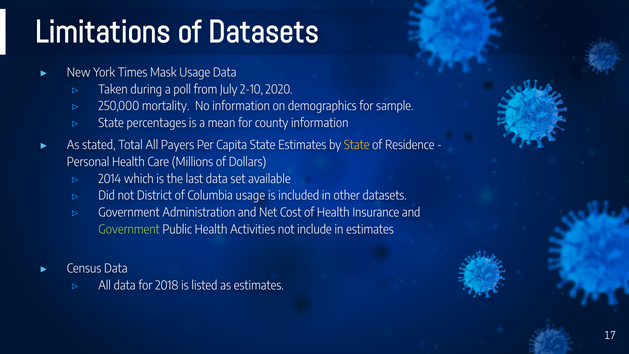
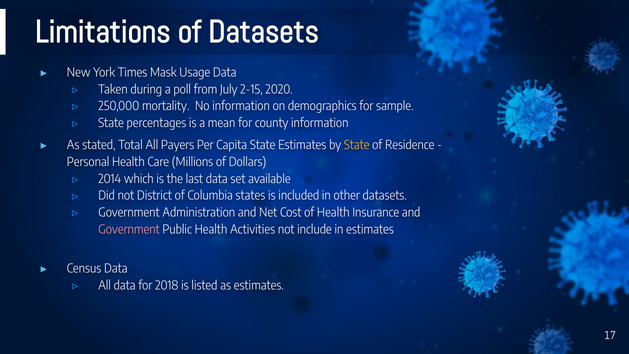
2-10: 2-10 -> 2-15
Columbia usage: usage -> states
Government at (129, 230) colour: light green -> pink
